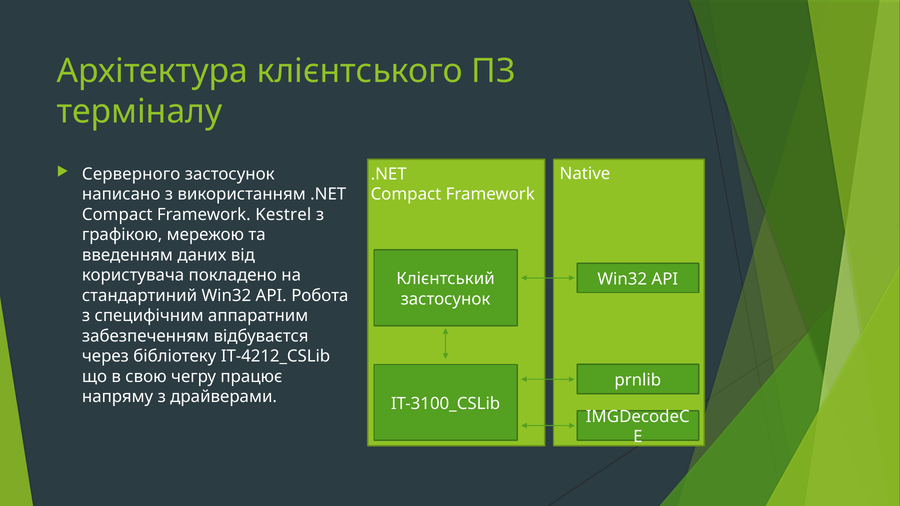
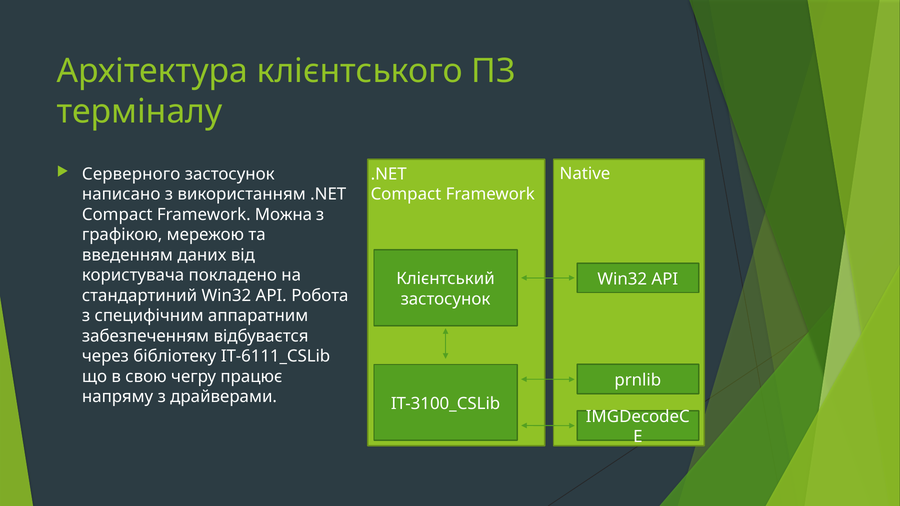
Kestrel: Kestrel -> Можна
IT-4212_CSLib: IT-4212_CSLib -> IT-6111_CSLib
